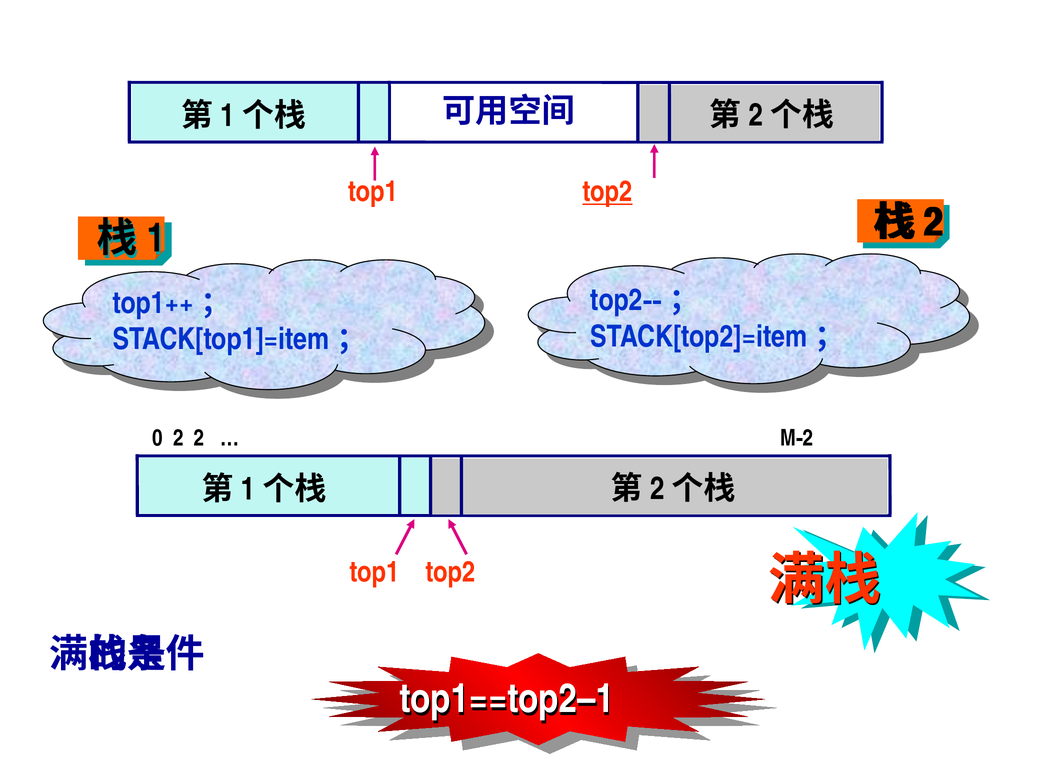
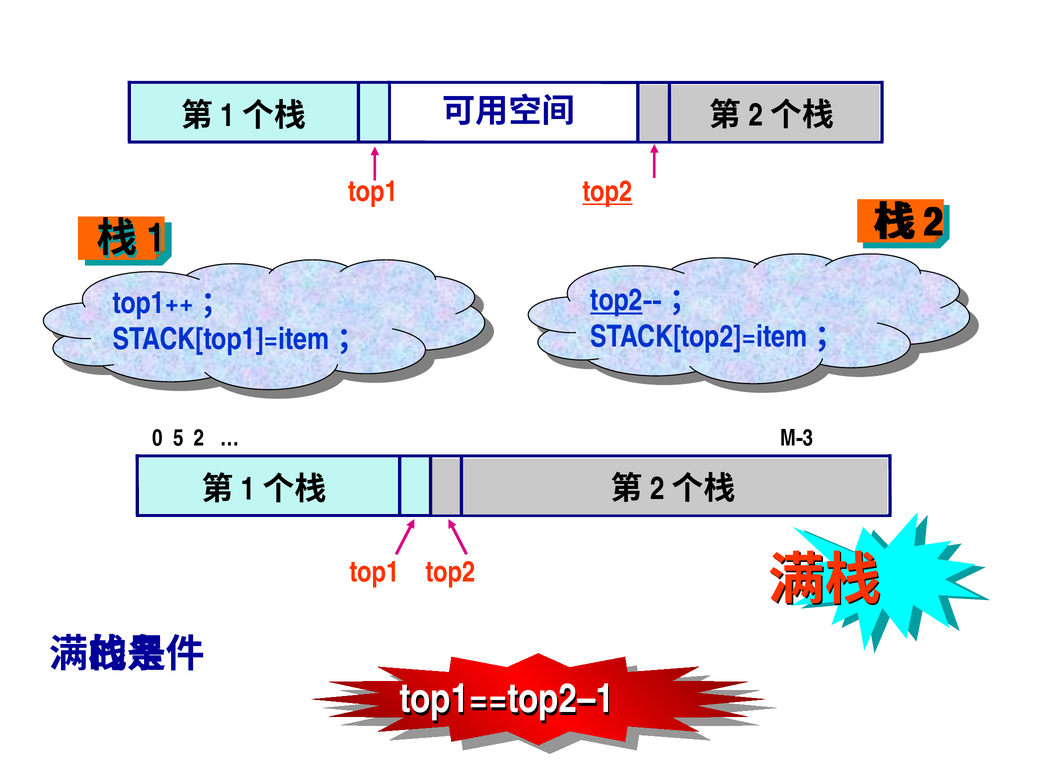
top2 at (617, 300) underline: none -> present
0 2: 2 -> 5
2 at (808, 438): 2 -> 3
